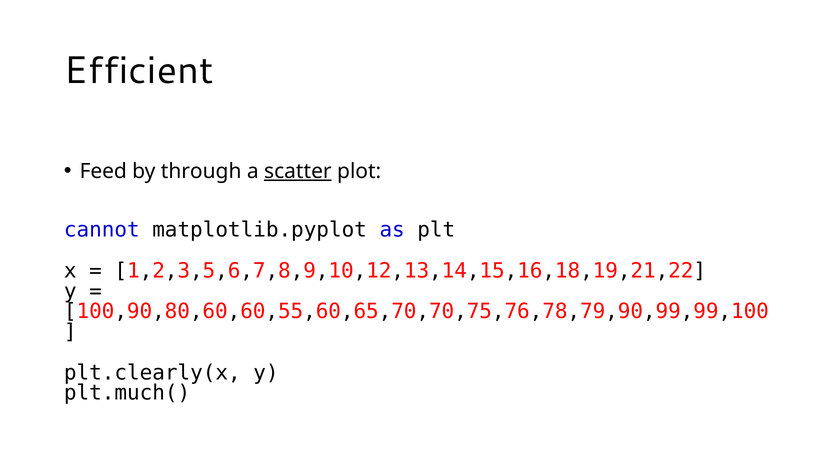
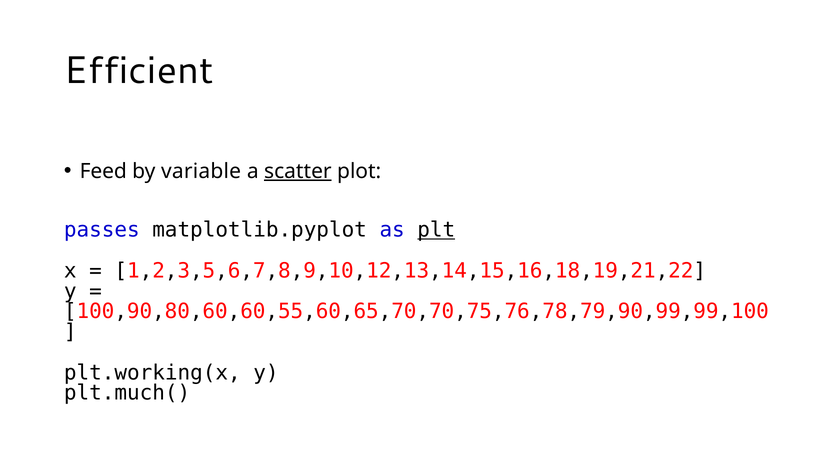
through: through -> variable
cannot: cannot -> passes
plt underline: none -> present
plt.clearly(x: plt.clearly(x -> plt.working(x
